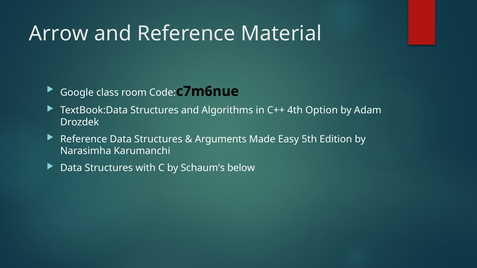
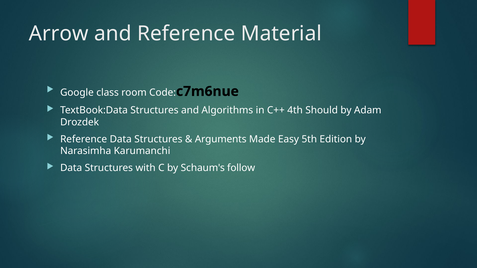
Option: Option -> Should
below: below -> follow
